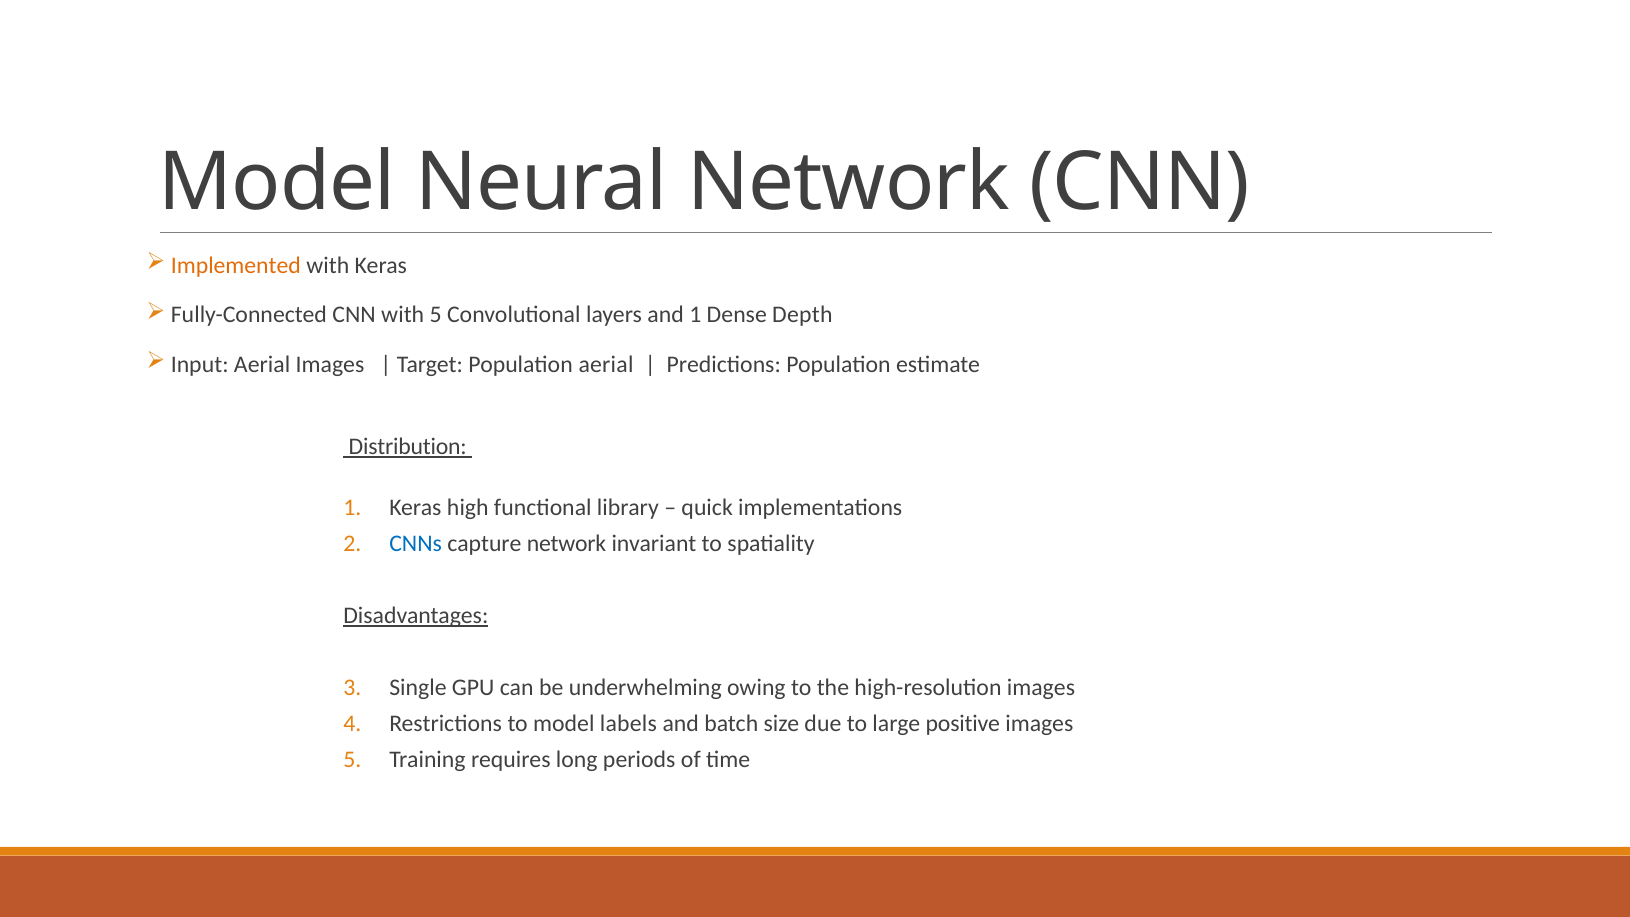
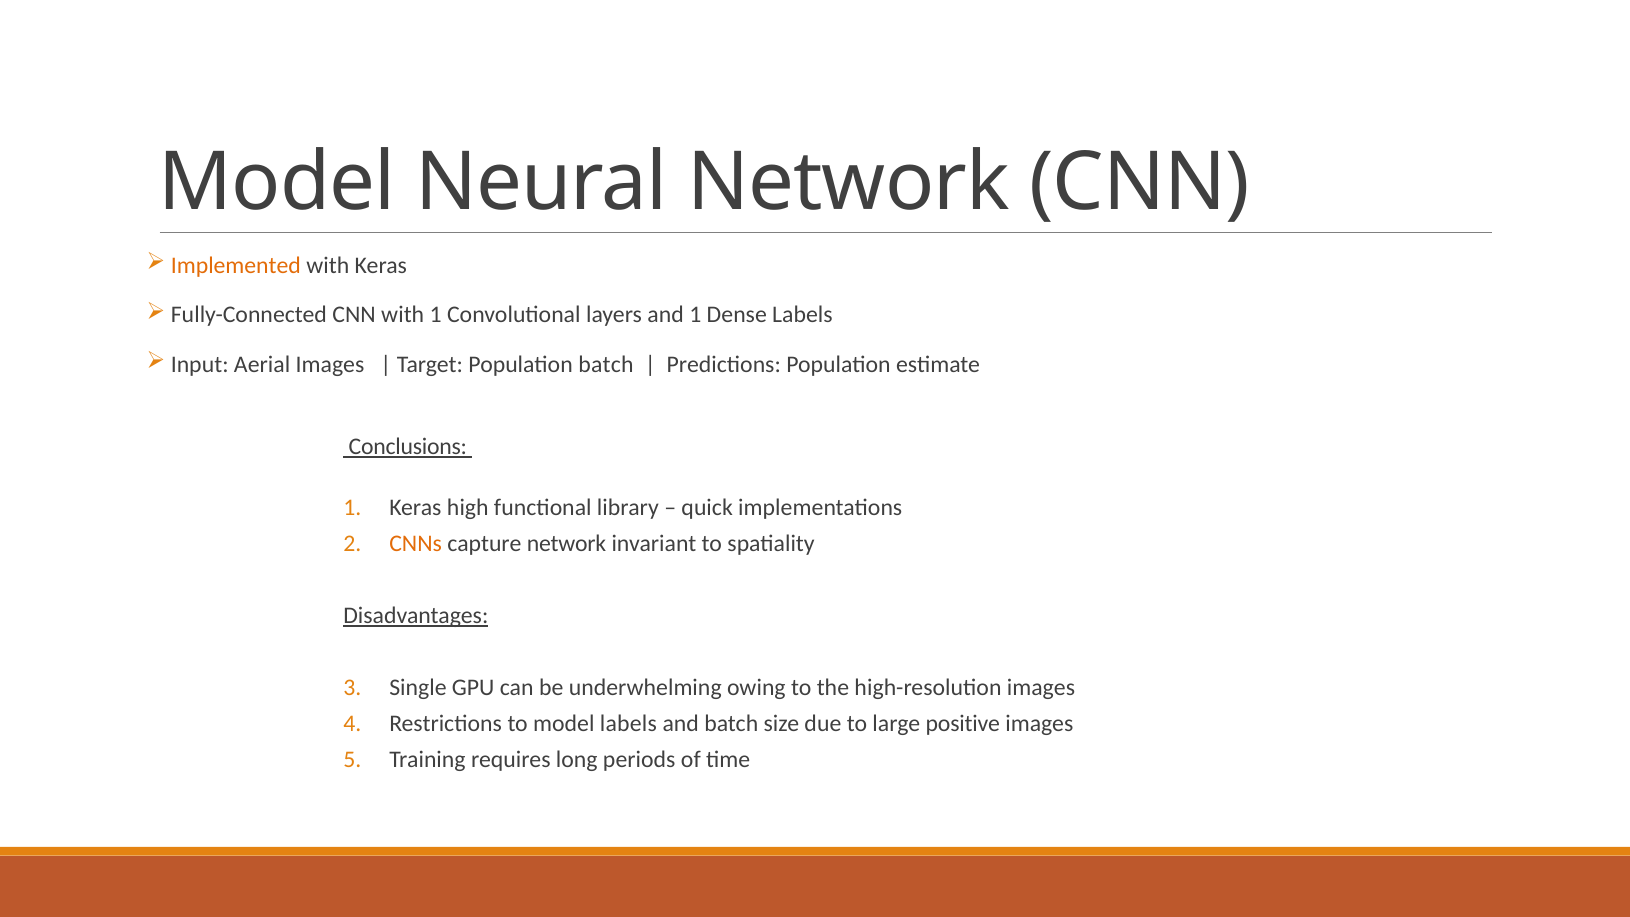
with 5: 5 -> 1
Dense Depth: Depth -> Labels
Population aerial: aerial -> batch
Distribution: Distribution -> Conclusions
CNNs colour: blue -> orange
